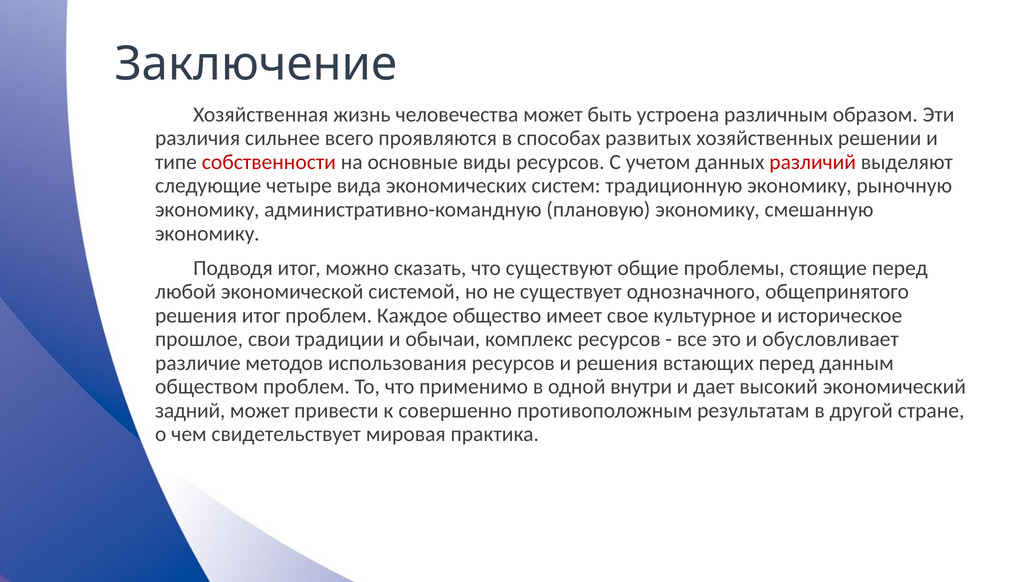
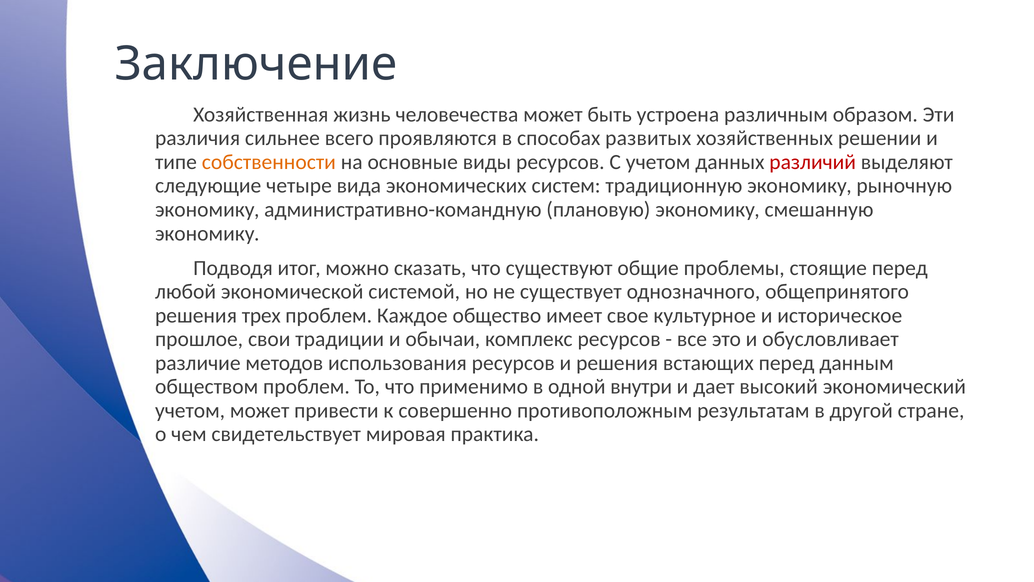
собственности colour: red -> orange
решения итог: итог -> трех
задний at (190, 410): задний -> учетом
